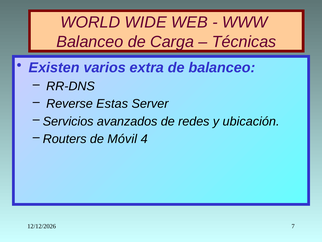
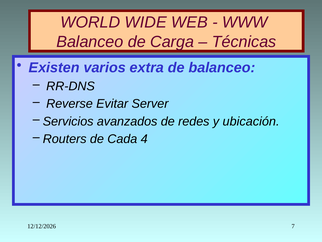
Estas: Estas -> Evitar
Móvil: Móvil -> Cada
